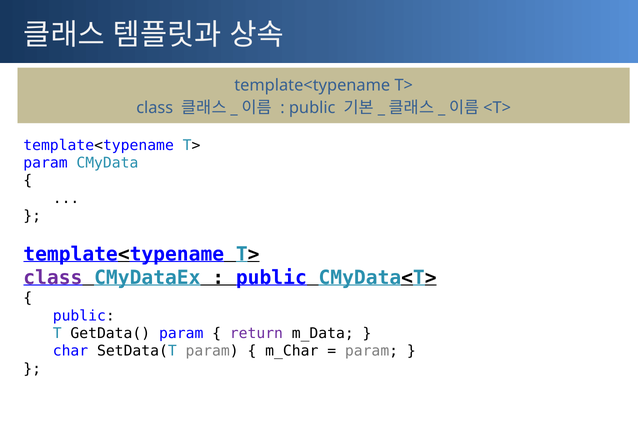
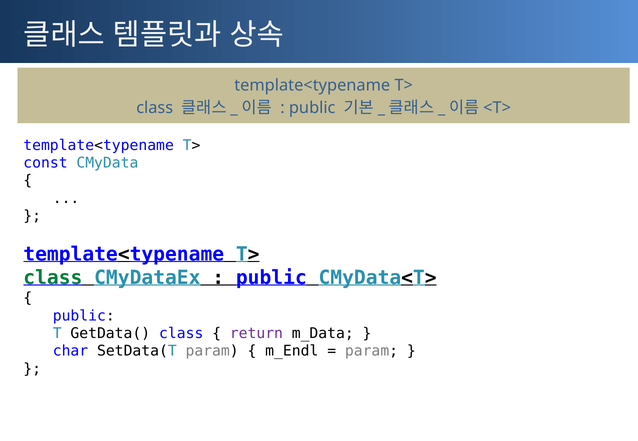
param at (45, 163): param -> const
class at (53, 278) colour: purple -> green
GetData( param: param -> class
m_Char: m_Char -> m_Endl
